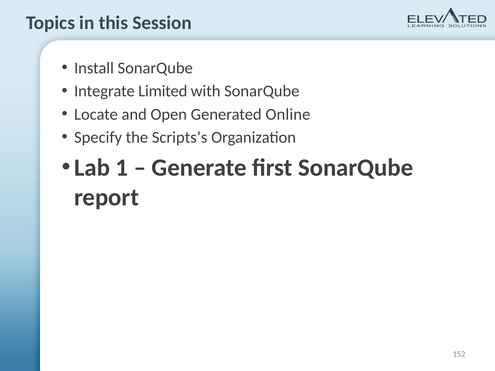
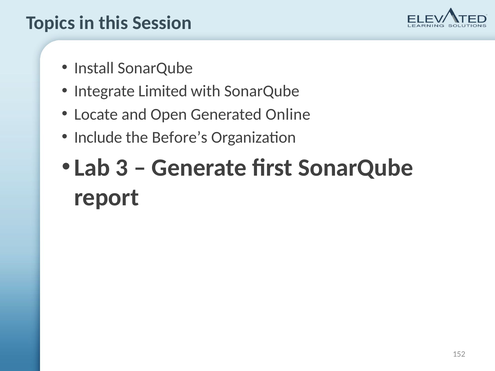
Specify: Specify -> Include
Scripts’s: Scripts’s -> Before’s
1: 1 -> 3
